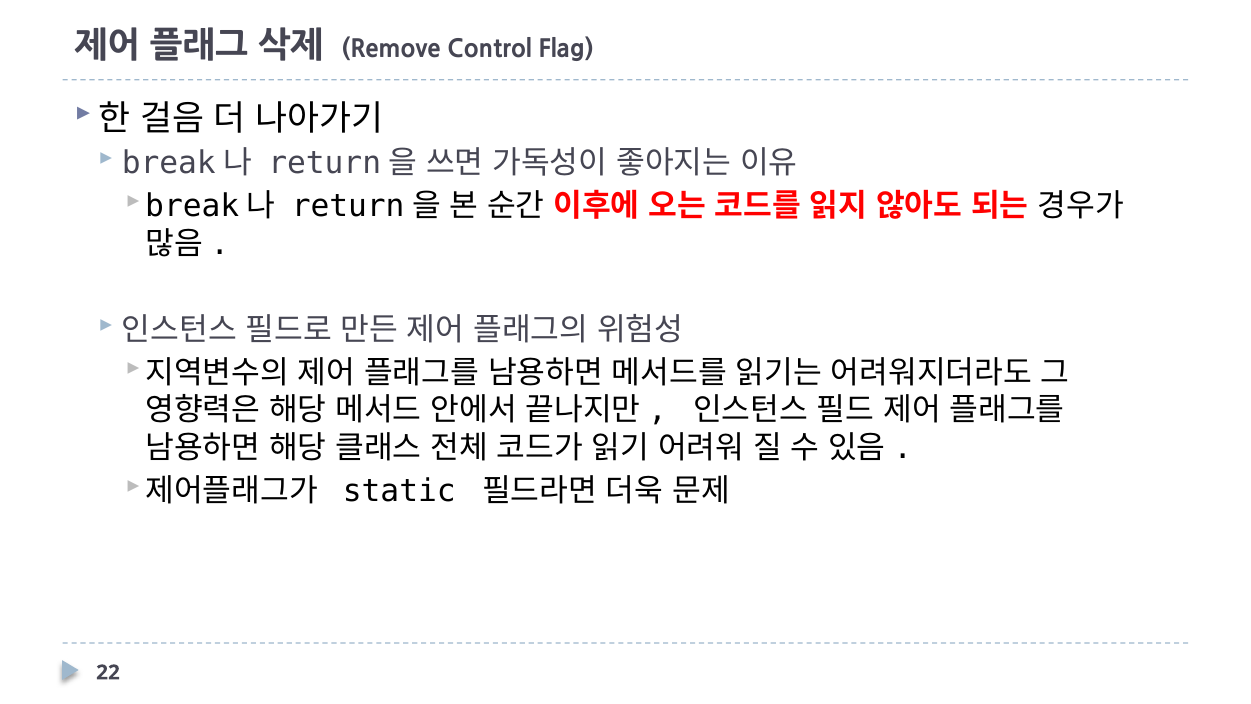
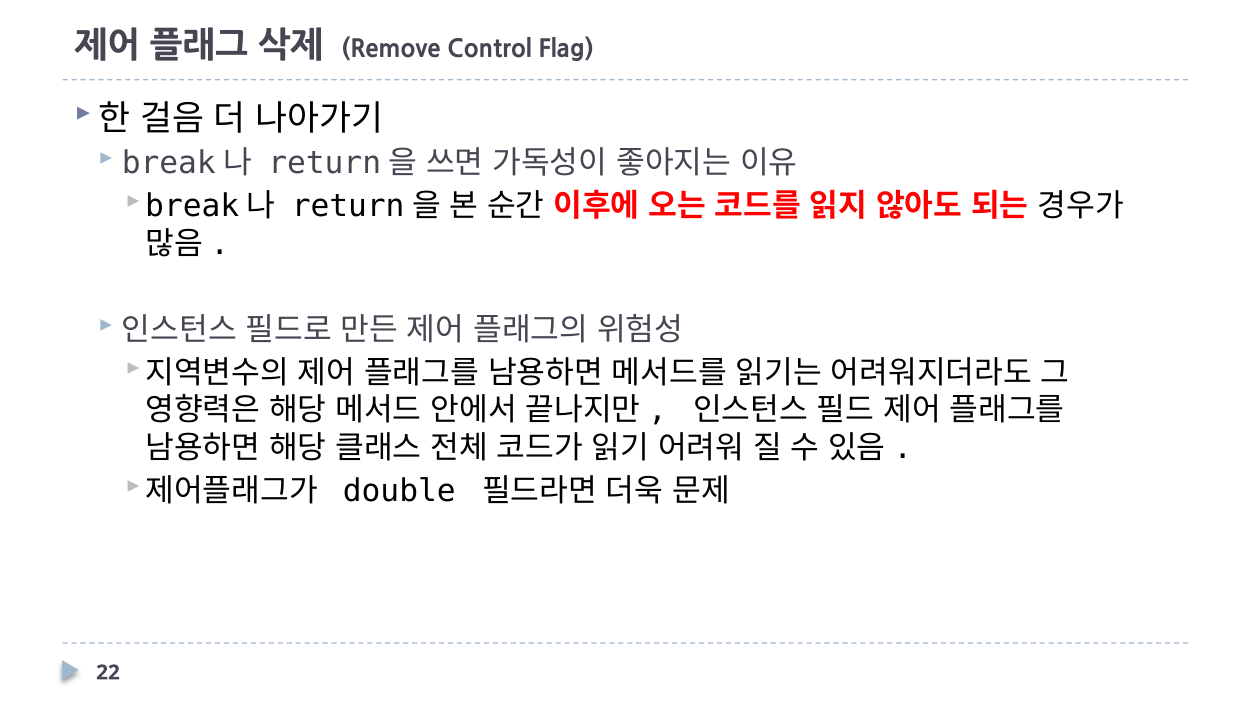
static: static -> double
